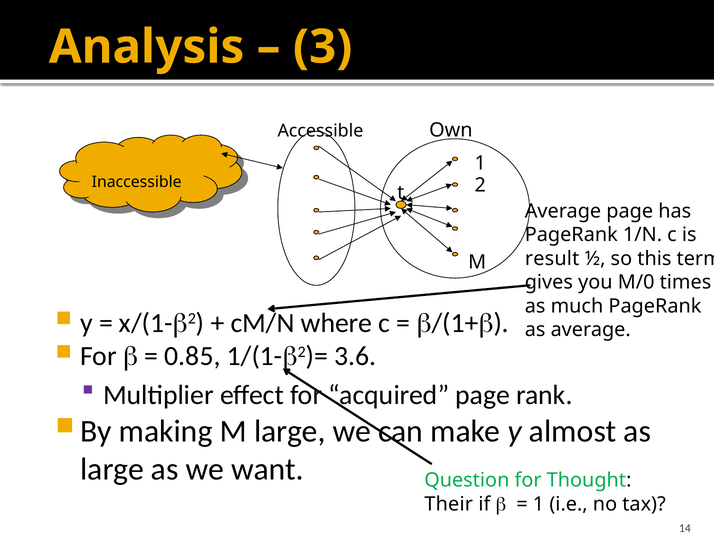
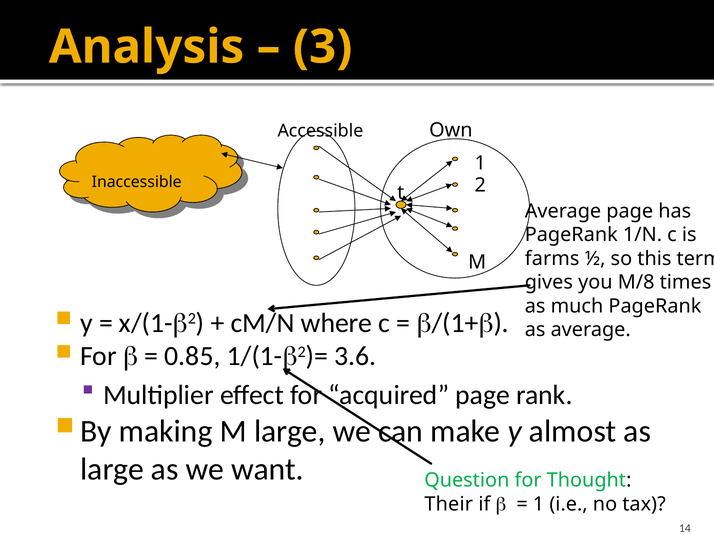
result: result -> farms
M/0: M/0 -> M/8
